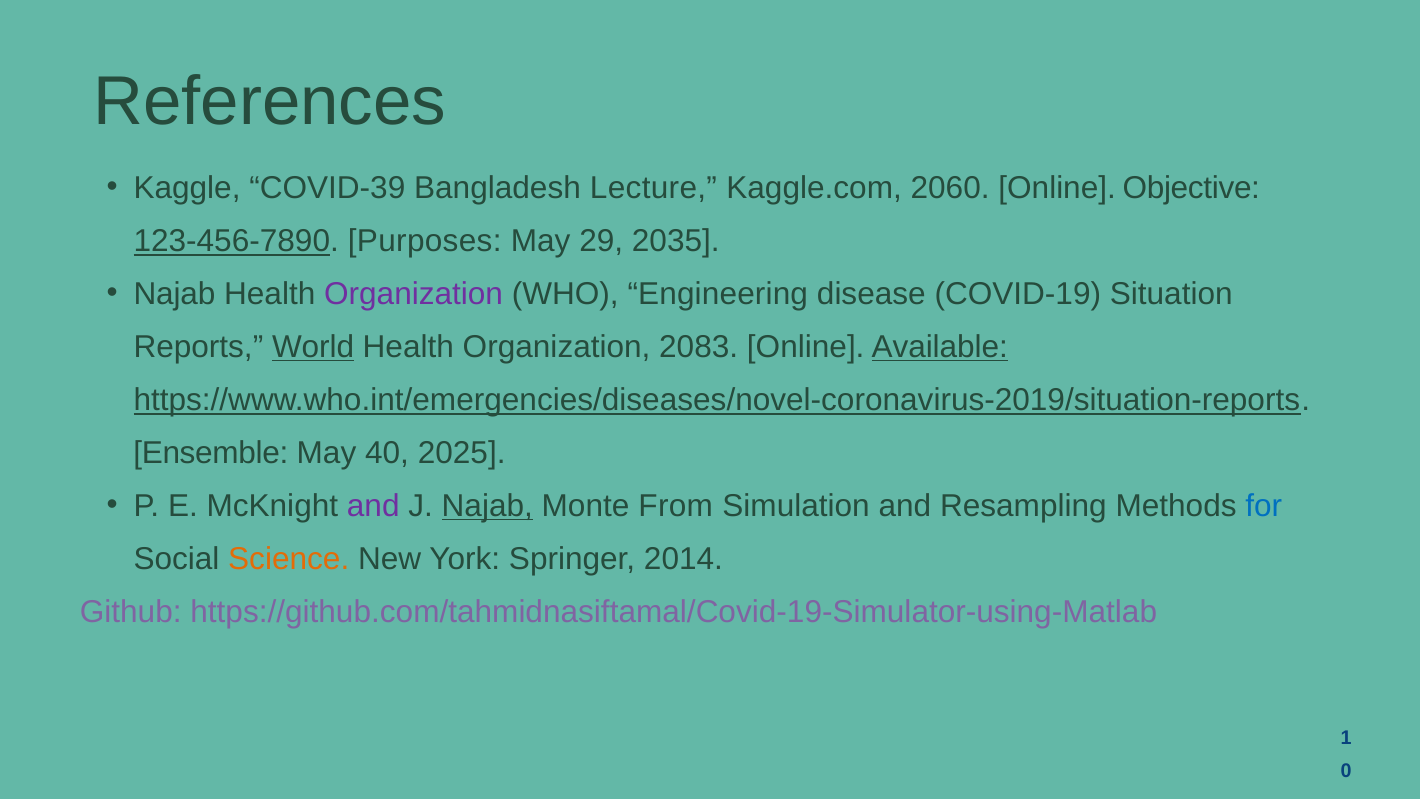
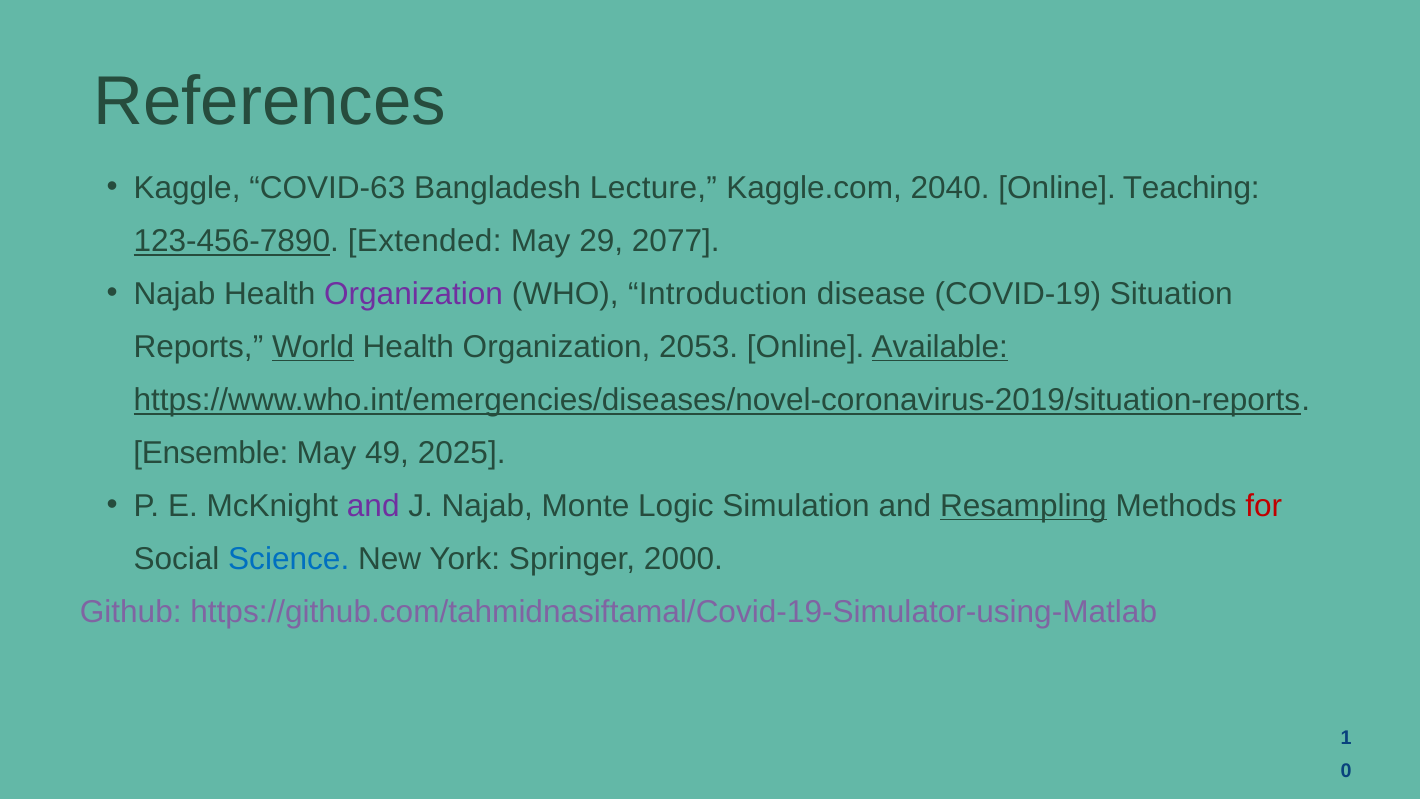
COVID-39: COVID-39 -> COVID-63
2060: 2060 -> 2040
Objective: Objective -> Teaching
Purposes: Purposes -> Extended
2035: 2035 -> 2077
Engineering: Engineering -> Introduction
2083: 2083 -> 2053
40: 40 -> 49
Najab at (487, 506) underline: present -> none
From: From -> Logic
Resampling underline: none -> present
for colour: blue -> red
Science colour: orange -> blue
2014: 2014 -> 2000
